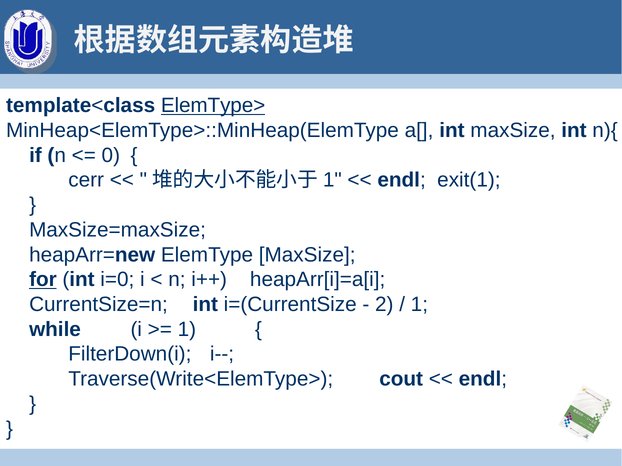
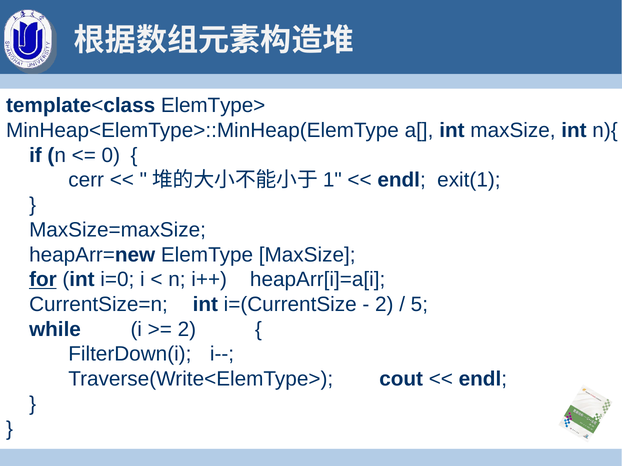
ElemType> underline: present -> none
1 at (419, 305): 1 -> 5
1 at (187, 330): 1 -> 2
